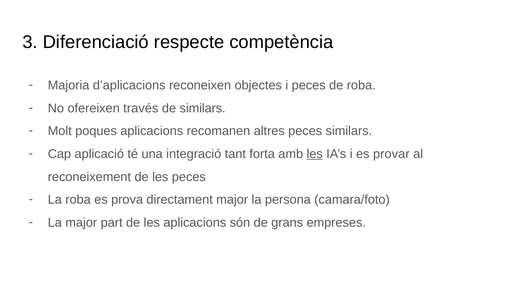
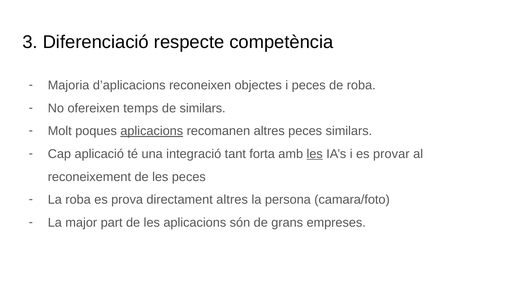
través: través -> temps
aplicacions at (152, 131) underline: none -> present
directament major: major -> altres
